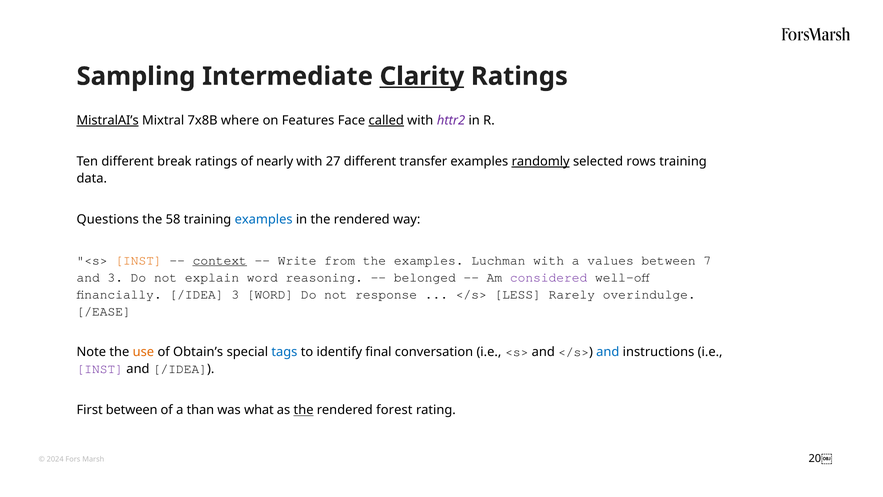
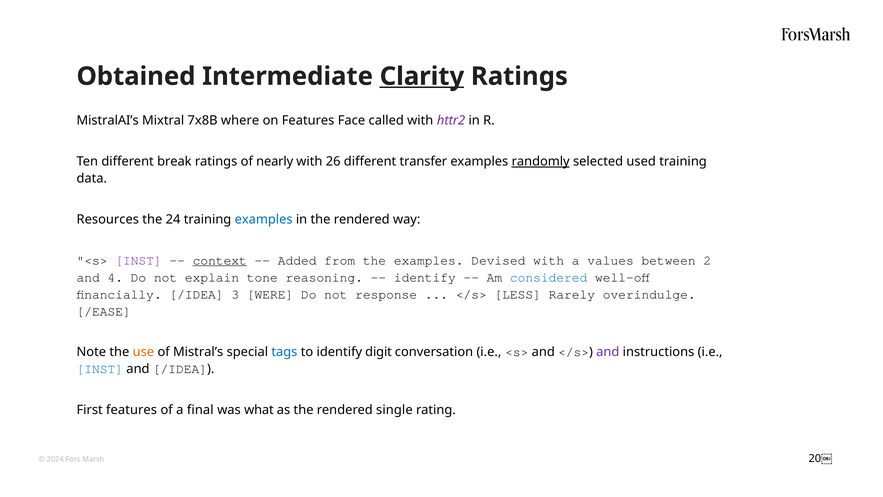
Sampling: Sampling -> Obtained
MistralAI’s underline: present -> none
called underline: present -> none
27: 27 -> 26
rows: rows -> used
Questions: Questions -> Resources
58: 58 -> 24
INST at (139, 260) colour: orange -> purple
Write: Write -> Added
Luchman: Luchman -> Devised
7: 7 -> 2
and 3: 3 -> 4
explain word: word -> tone
belonged at (425, 277): belonged -> identify
considered colour: purple -> blue
3 WORD: WORD -> WERE
Obtain’s: Obtain’s -> Mistral’s
final: final -> digit
and at (608, 352) colour: blue -> purple
INST at (100, 369) colour: purple -> blue
First between: between -> features
than: than -> final
the at (304, 410) underline: present -> none
forest: forest -> single
